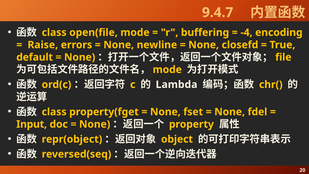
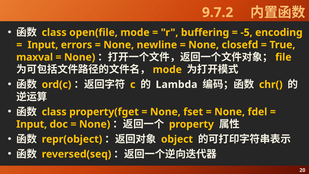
9.4.7: 9.4.7 -> 9.7.2
-4: -4 -> -5
Raise at (43, 45): Raise -> Input
default: default -> maxval
